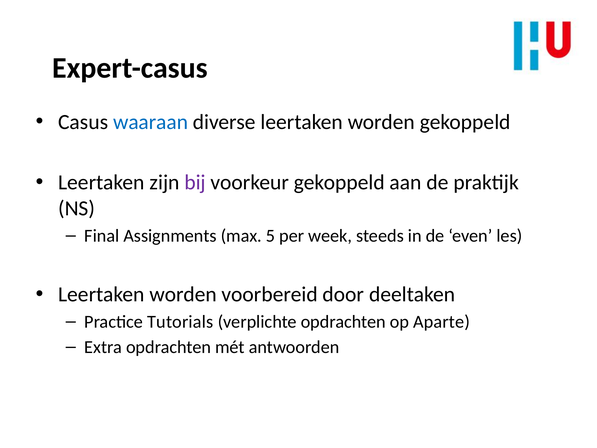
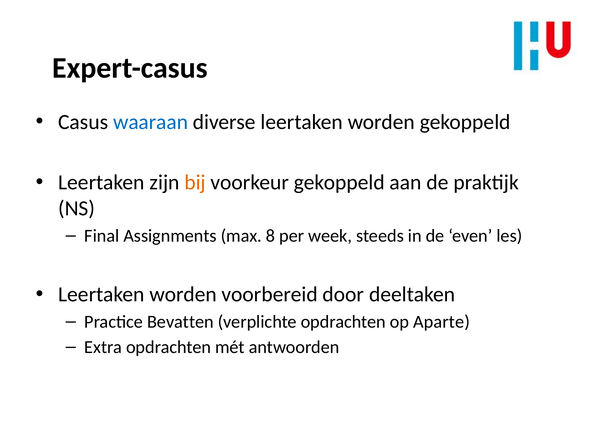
bij colour: purple -> orange
5: 5 -> 8
Tutorials: Tutorials -> Bevatten
